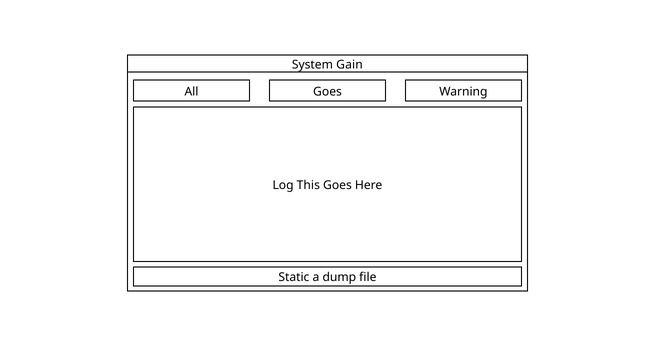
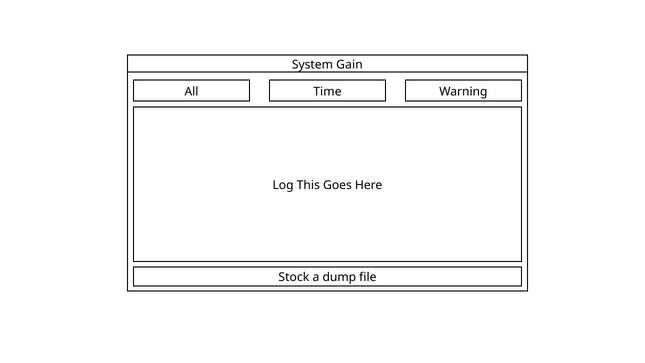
All Goes: Goes -> Time
Static: Static -> Stock
